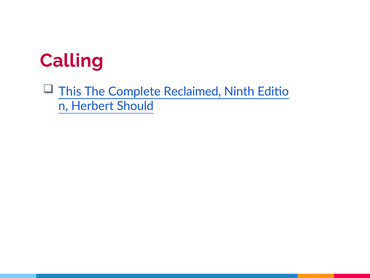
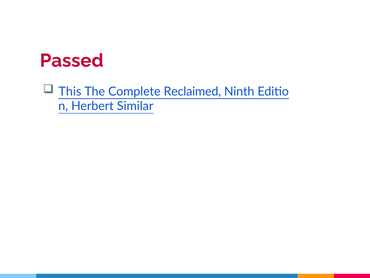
Calling: Calling -> Passed
Should: Should -> Similar
